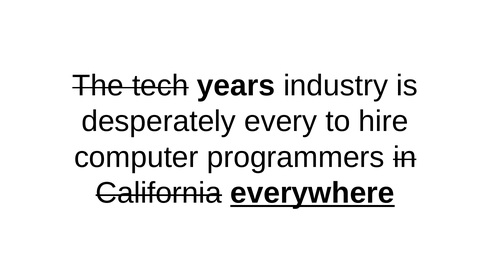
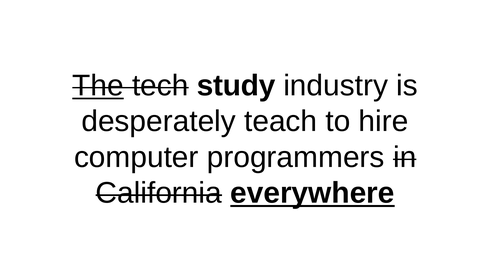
The underline: none -> present
years: years -> study
every: every -> teach
